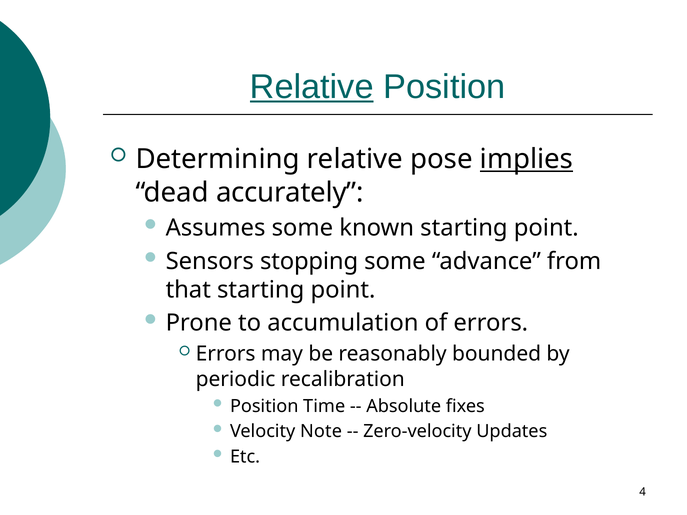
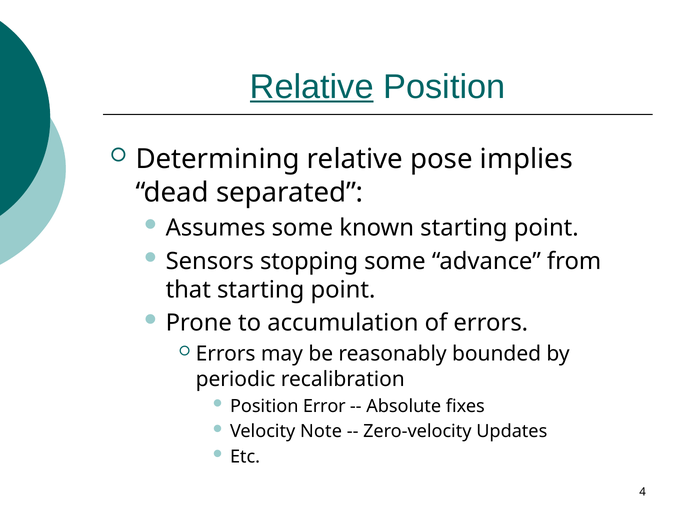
implies underline: present -> none
accurately: accurately -> separated
Time: Time -> Error
